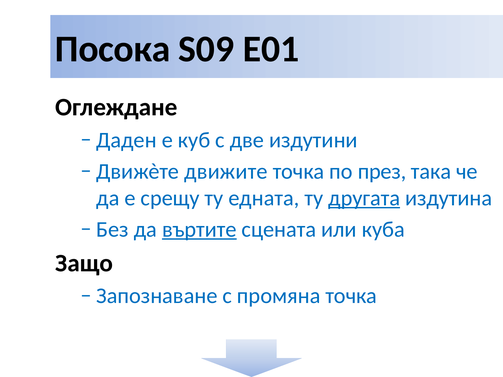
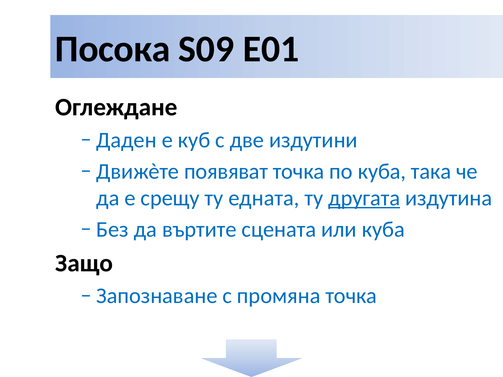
движите: движите -> появяват
по през: през -> куба
въртите underline: present -> none
